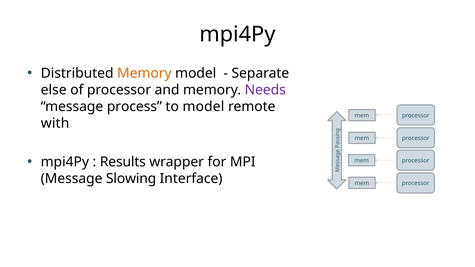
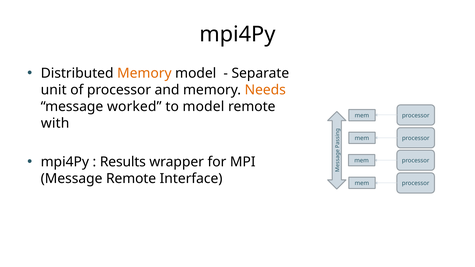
else: else -> unit
Needs colour: purple -> orange
process: process -> worked
Message Slowing: Slowing -> Remote
